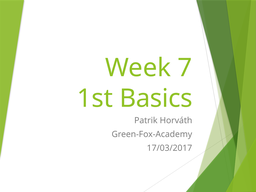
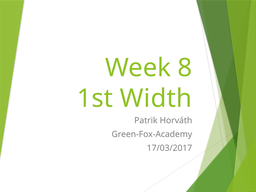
7: 7 -> 8
Basics: Basics -> Width
